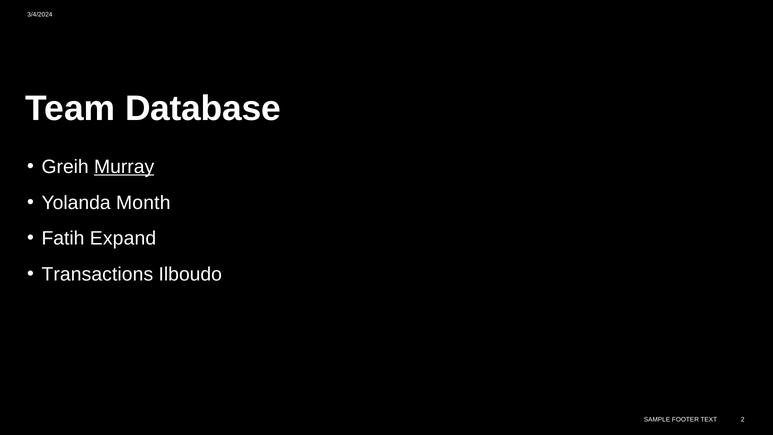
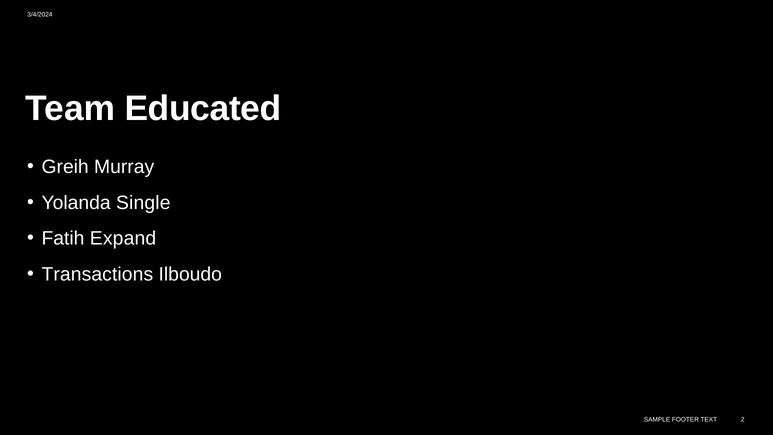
Database: Database -> Educated
Murray underline: present -> none
Month: Month -> Single
